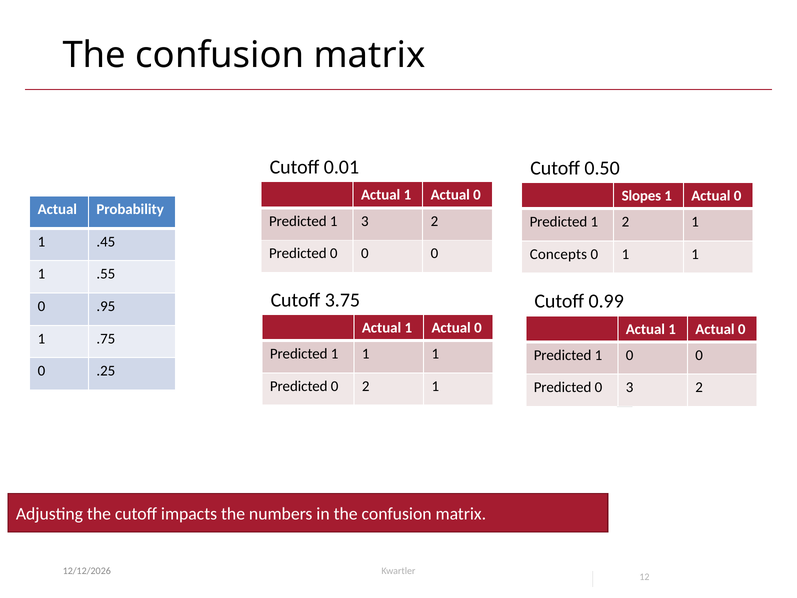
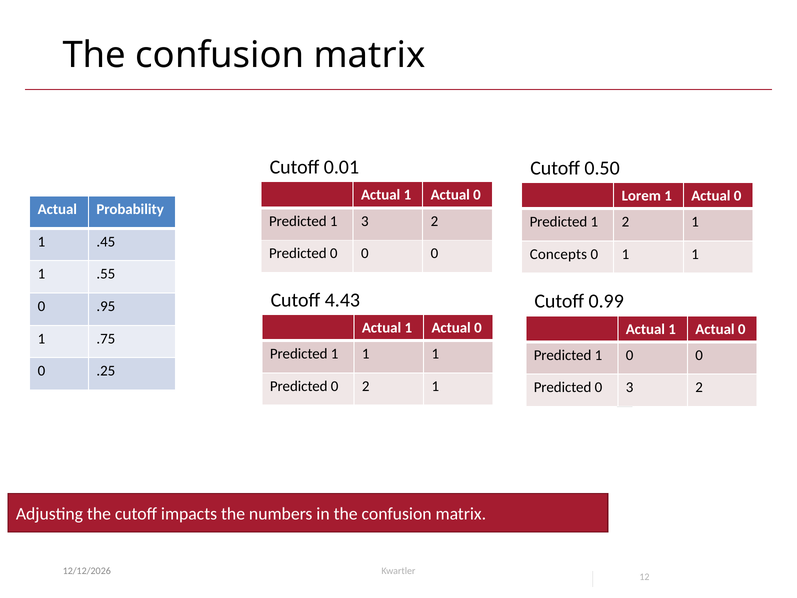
Slopes: Slopes -> Lorem
3.75: 3.75 -> 4.43
